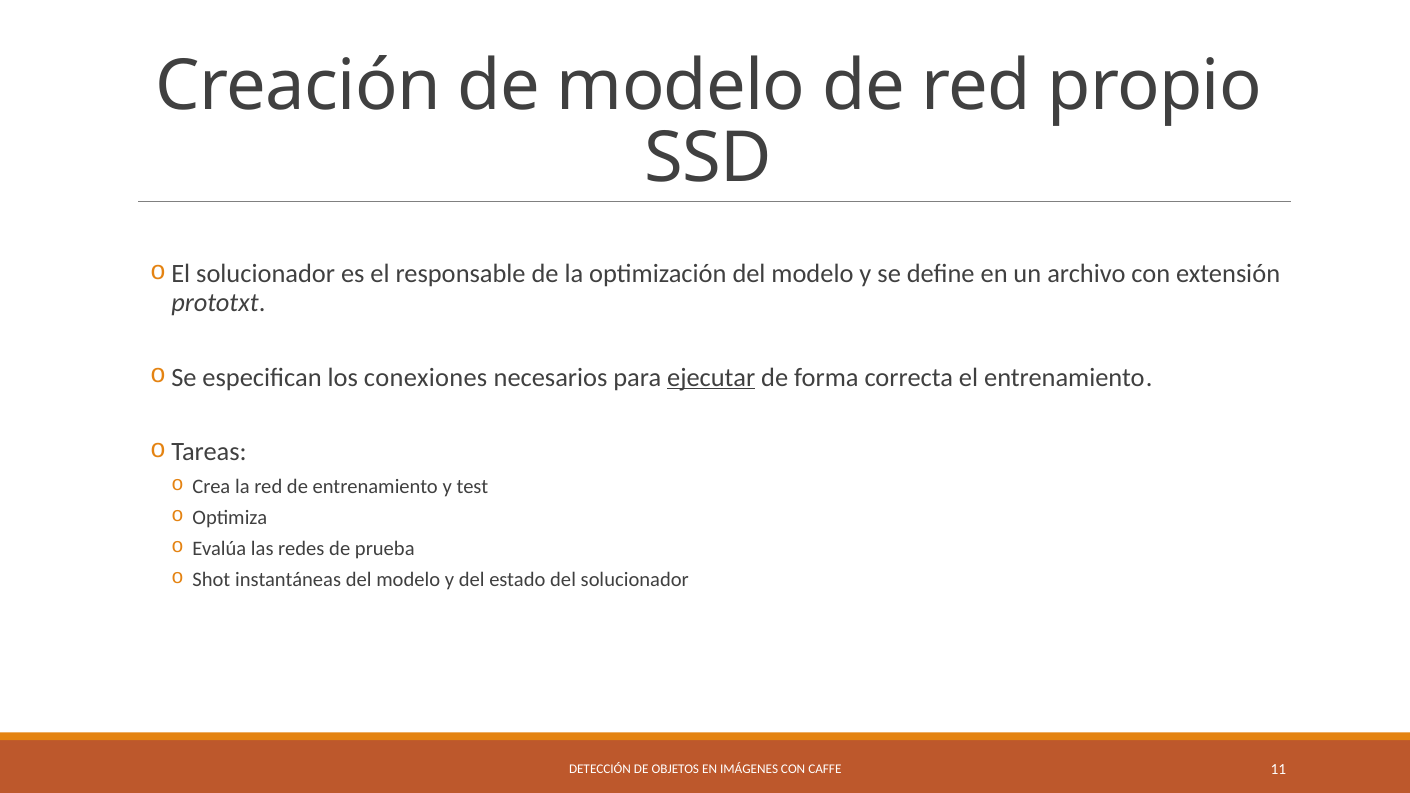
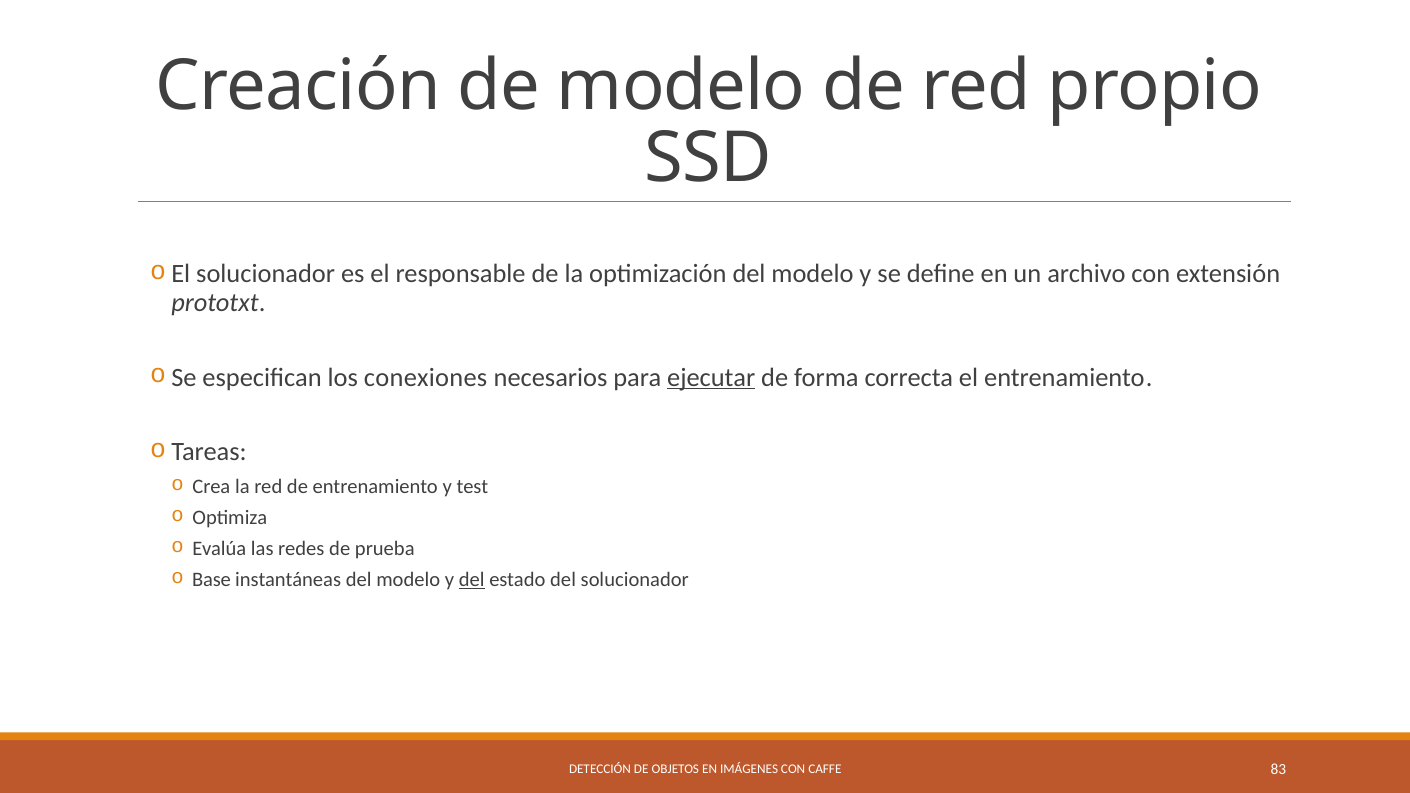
Shot: Shot -> Base
del at (472, 579) underline: none -> present
11: 11 -> 83
